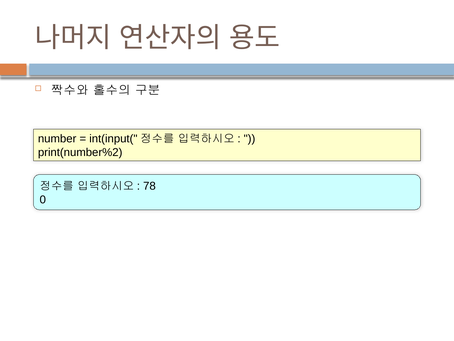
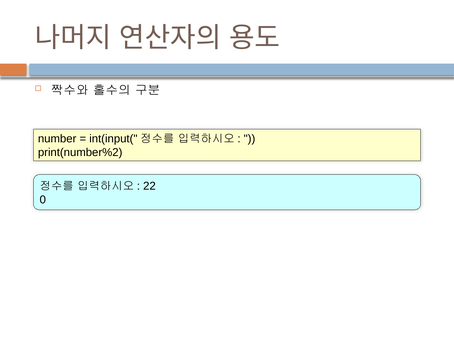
78: 78 -> 22
